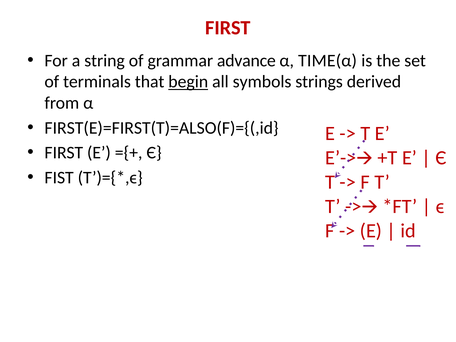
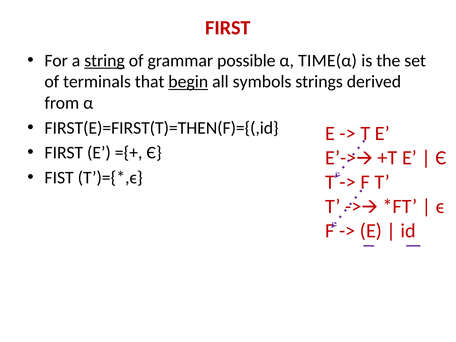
string underline: none -> present
advance: advance -> possible
FIRST(E)=FIRST(T)=ALSO(F)={(,id: FIRST(E)=FIRST(T)=ALSO(F)={(,id -> FIRST(E)=FIRST(T)=THEN(F)={(,id
